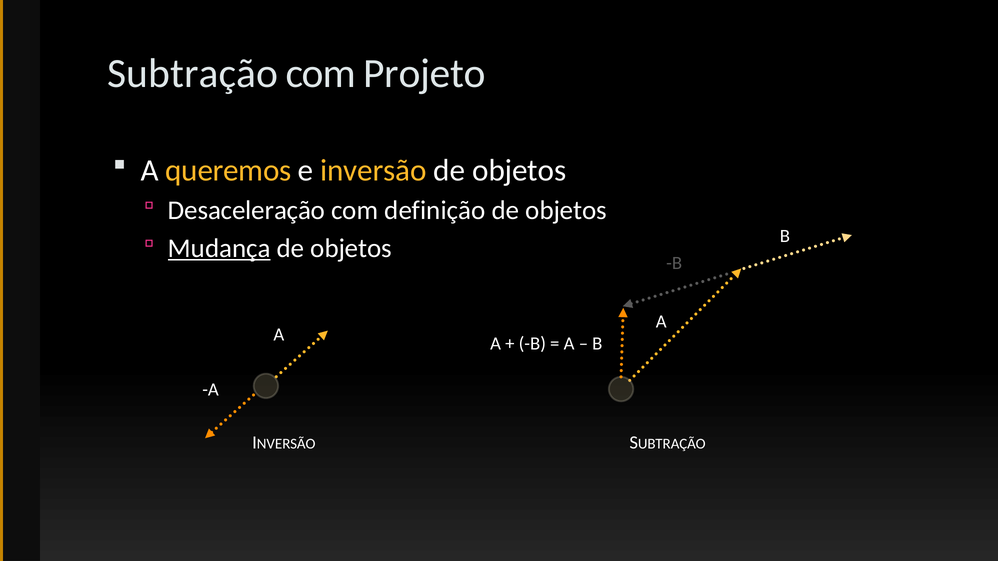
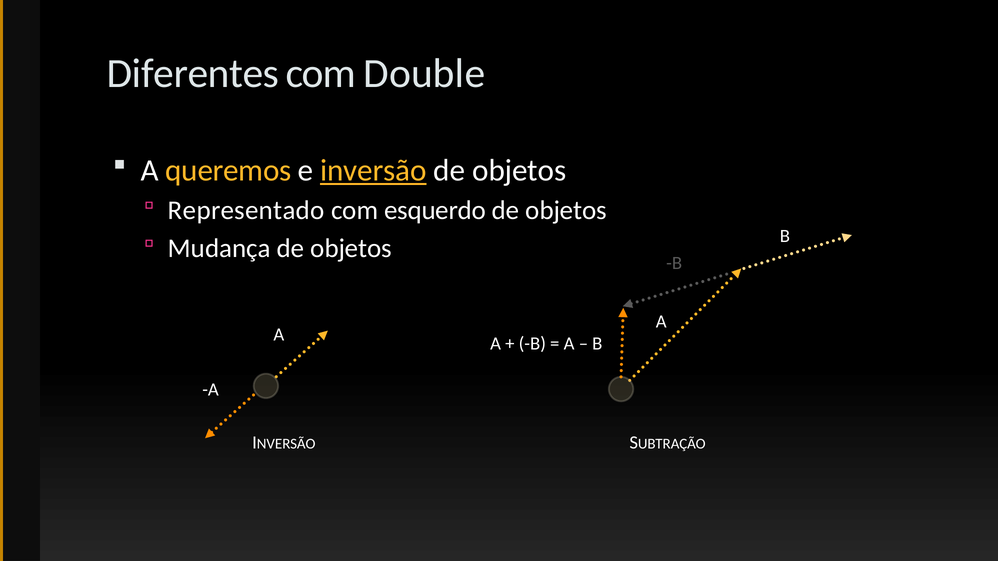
Subtração: Subtração -> Diferentes
Projeto: Projeto -> Double
inversão underline: none -> present
Desaceleração: Desaceleração -> Representado
definição: definição -> esquerdo
Mudança underline: present -> none
